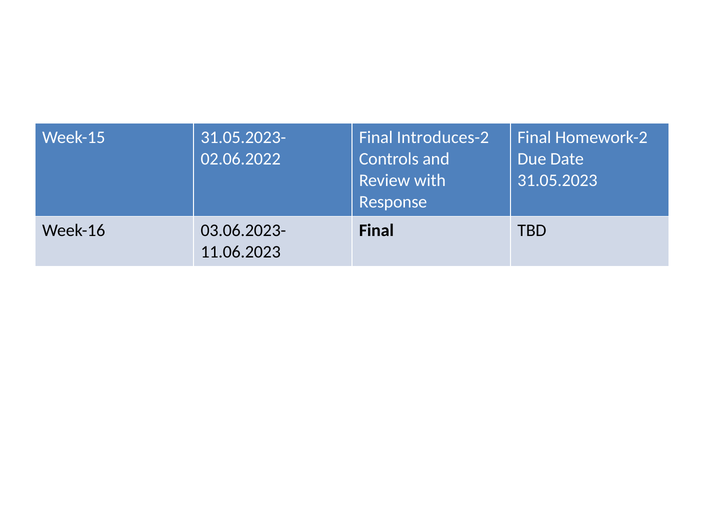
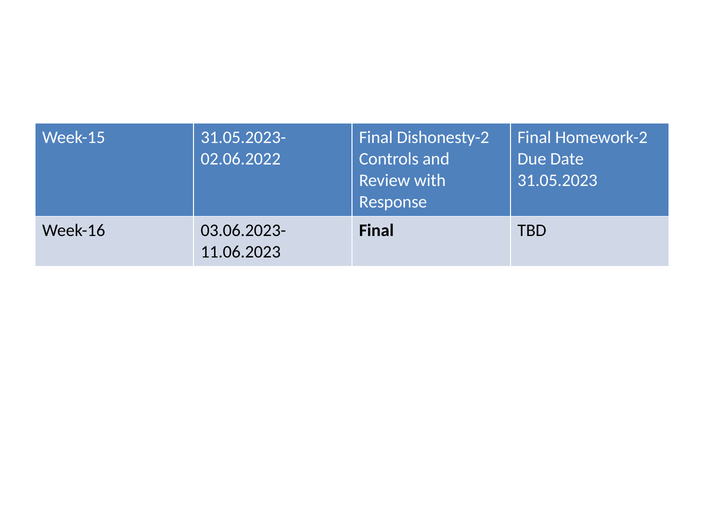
Introduces-2: Introduces-2 -> Dishonesty-2
